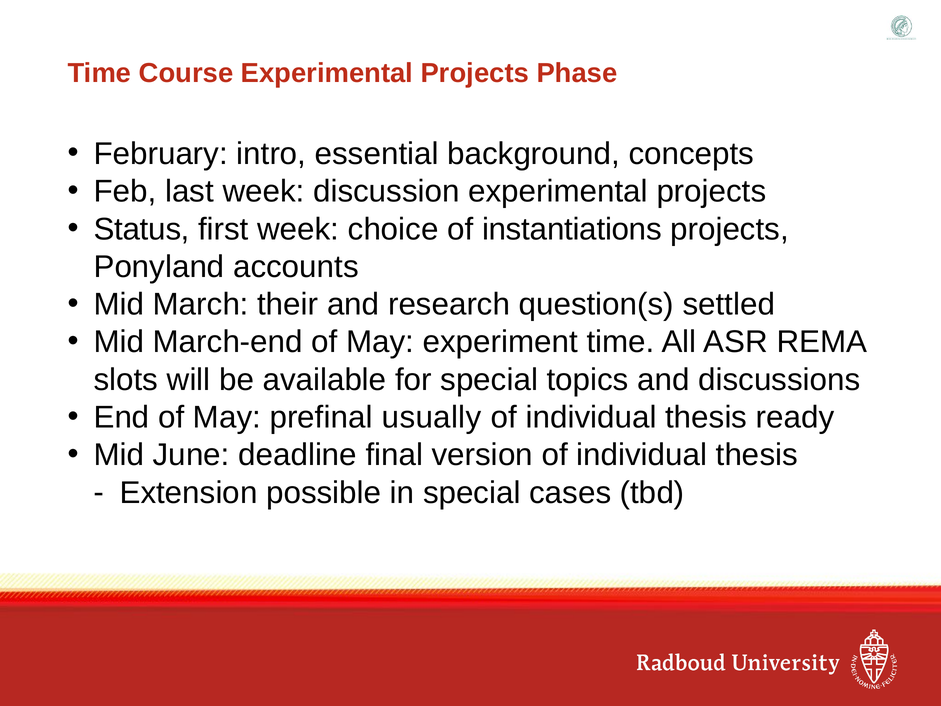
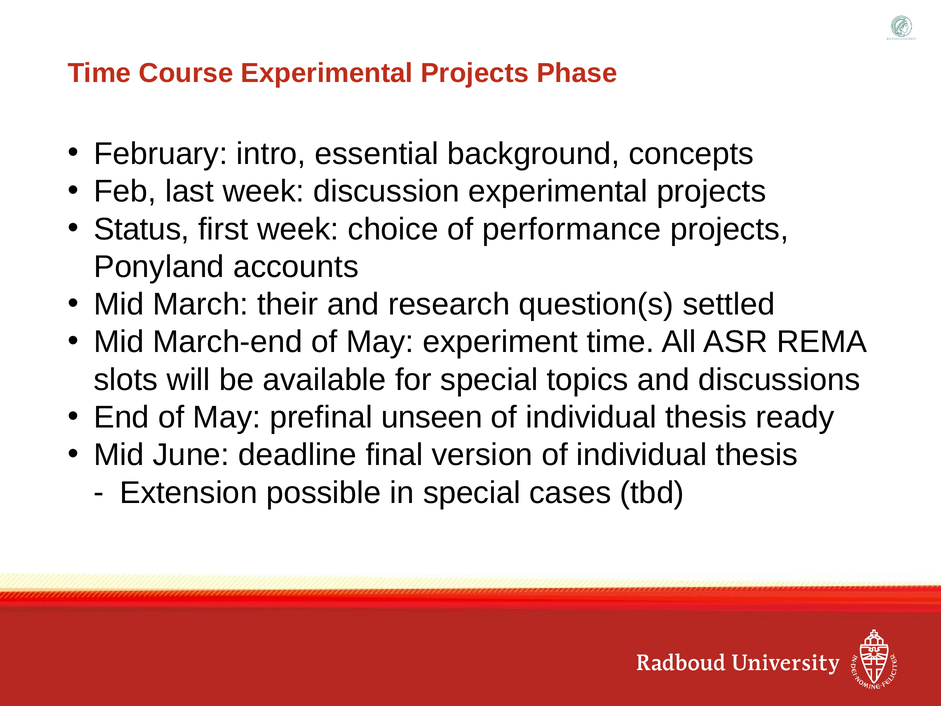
instantiations: instantiations -> performance
usually: usually -> unseen
